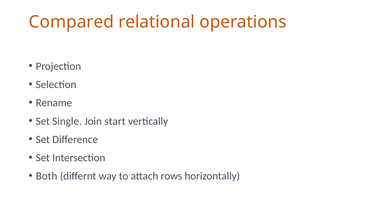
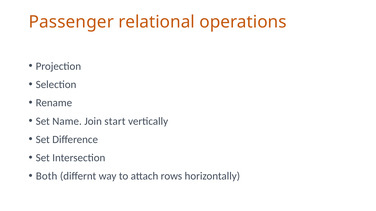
Compared: Compared -> Passenger
Single: Single -> Name
